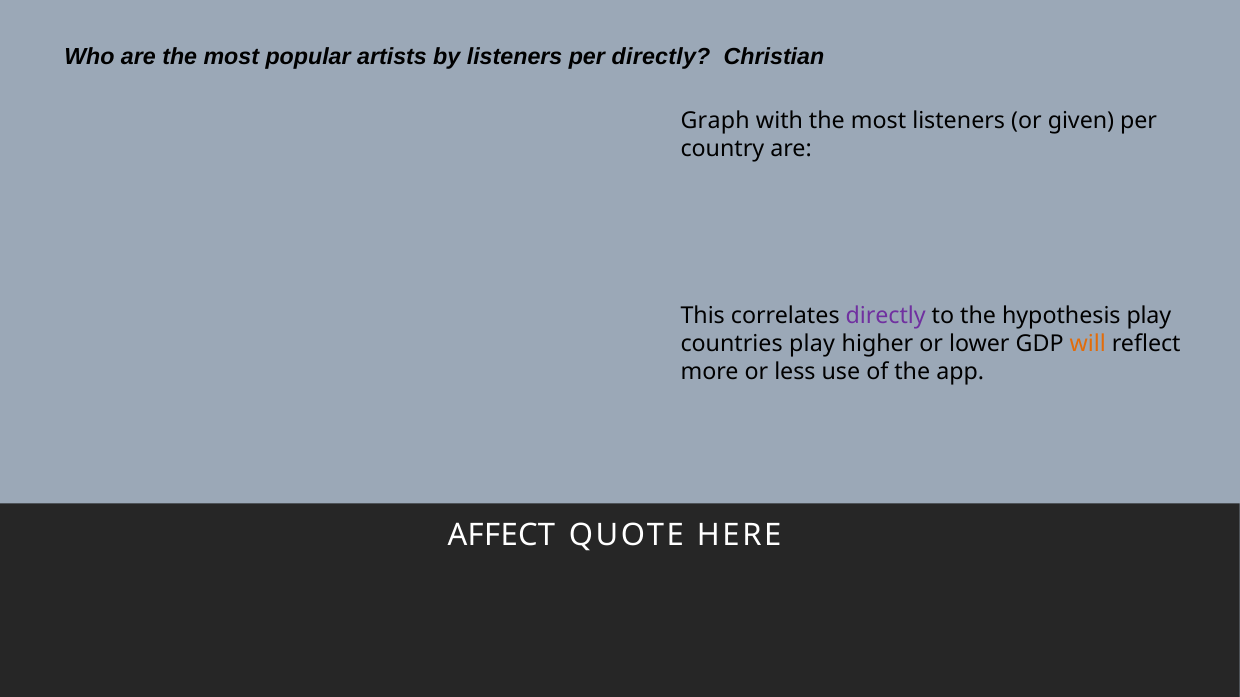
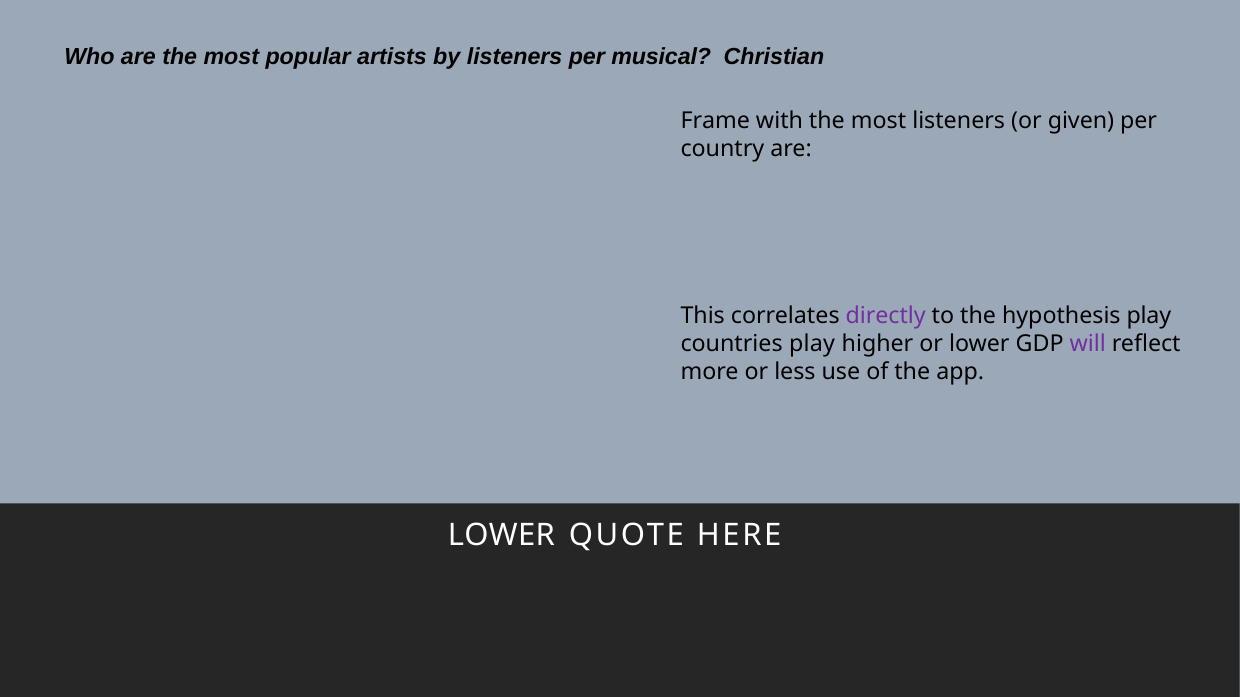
per directly: directly -> musical
Graph: Graph -> Frame
will colour: orange -> purple
AFFECT at (501, 536): AFFECT -> LOWER
